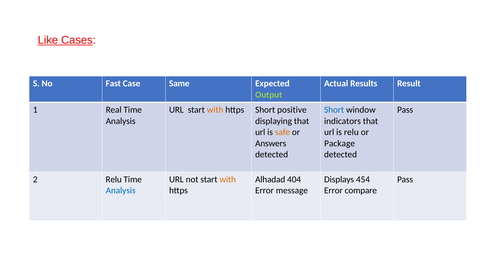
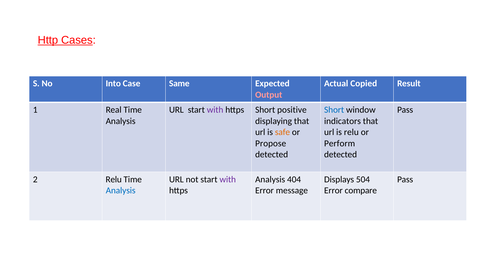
Like: Like -> Http
Fast: Fast -> Into
Results: Results -> Copied
Output colour: light green -> pink
with at (215, 110) colour: orange -> purple
Answers: Answers -> Propose
Package: Package -> Perform
with at (228, 179) colour: orange -> purple
Alhadad at (270, 179): Alhadad -> Analysis
454: 454 -> 504
